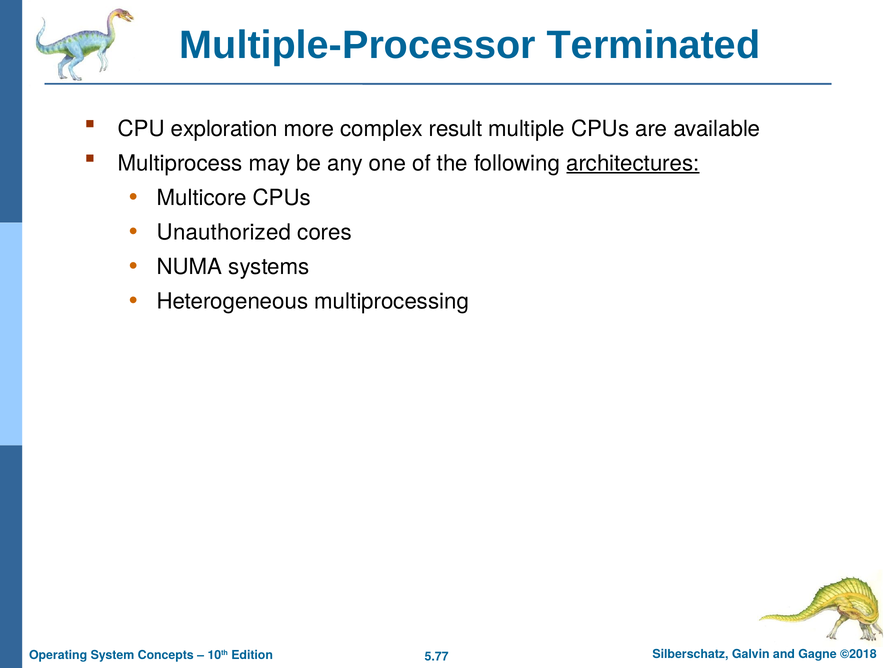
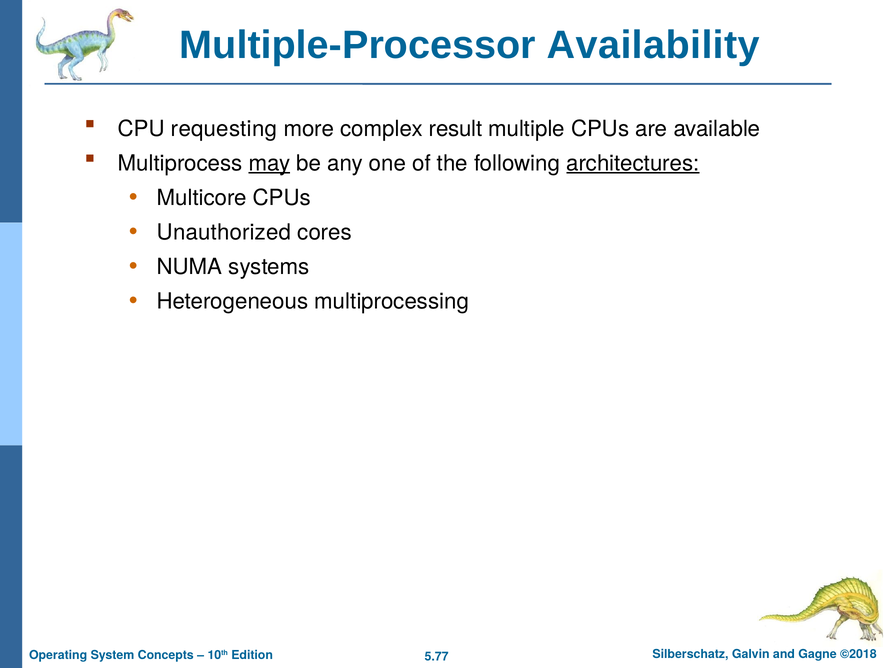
Terminated: Terminated -> Availability
exploration: exploration -> requesting
may underline: none -> present
